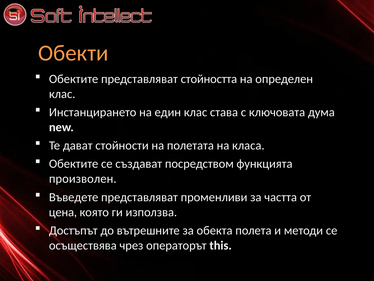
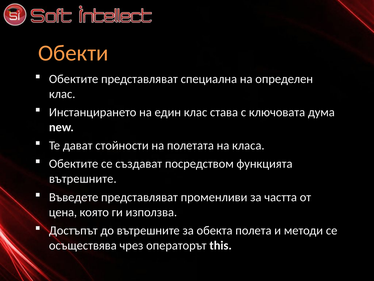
стойността: стойността -> специална
произволен at (83, 179): произволен -> вътрешните
